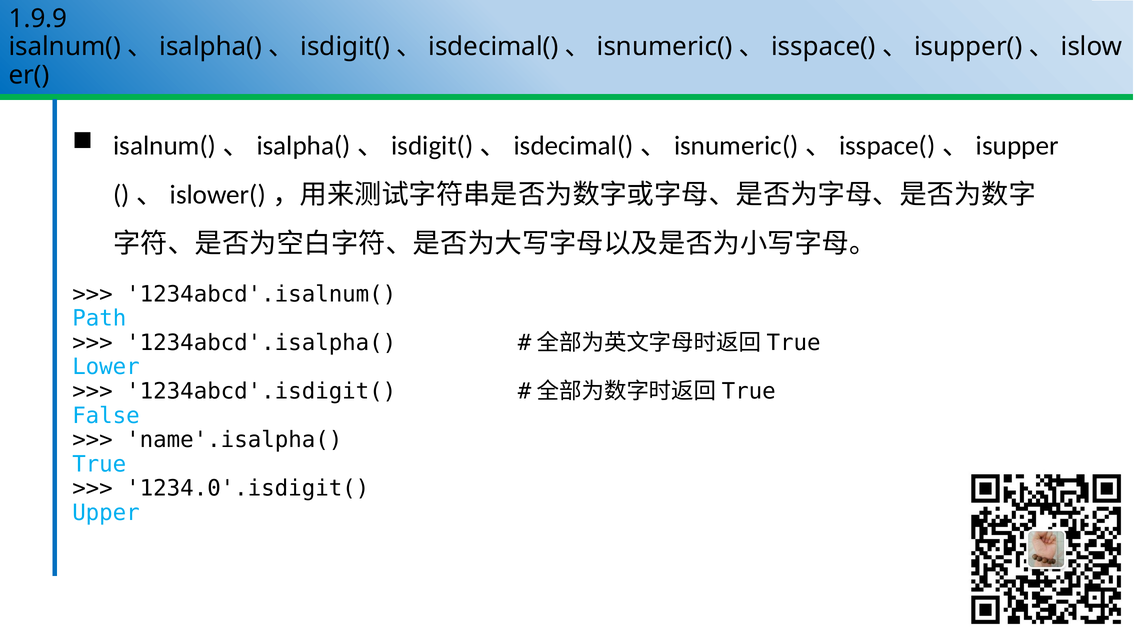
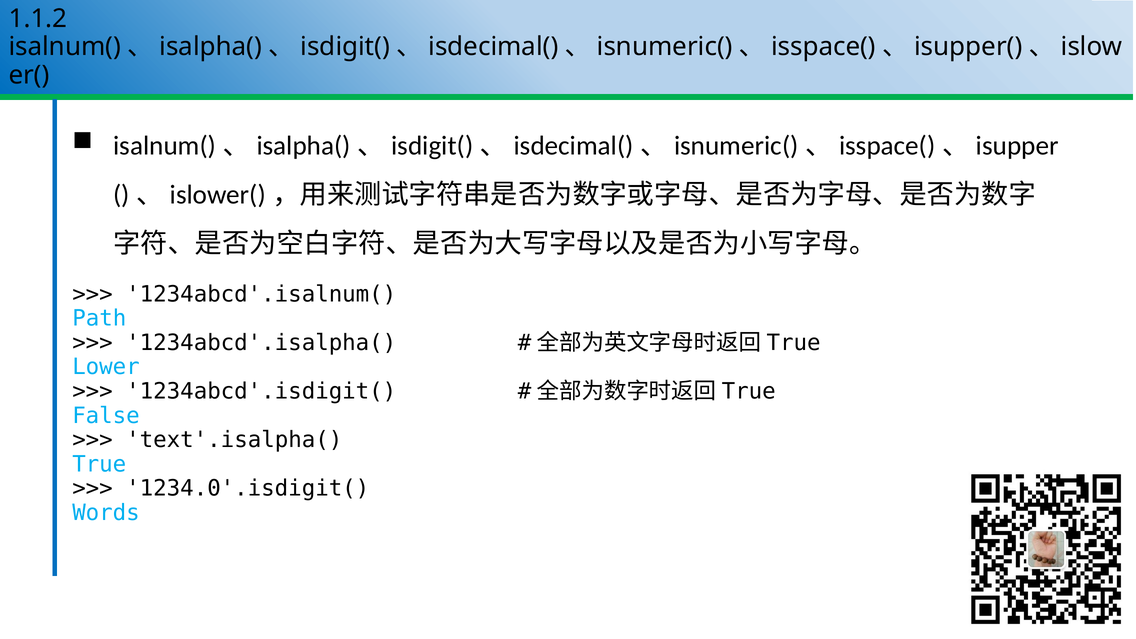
1.9.9: 1.9.9 -> 1.1.2
name'.isalpha(: name'.isalpha( -> text'.isalpha(
Upper: Upper -> Words
